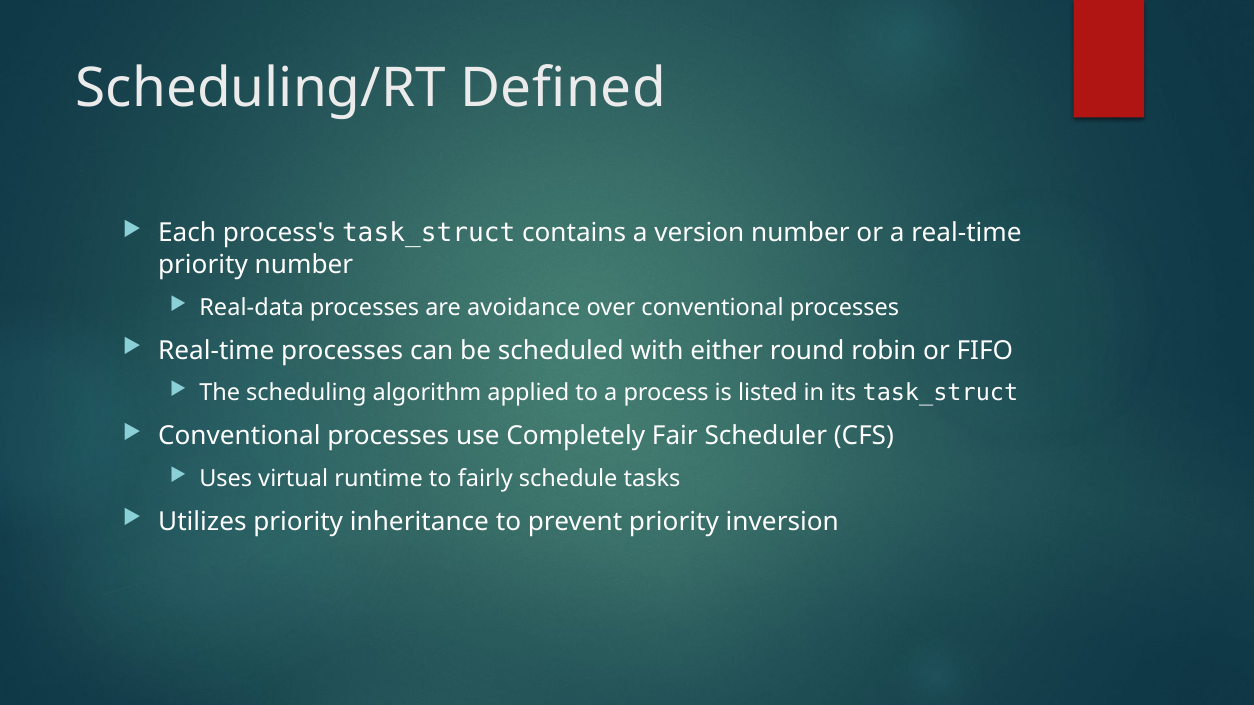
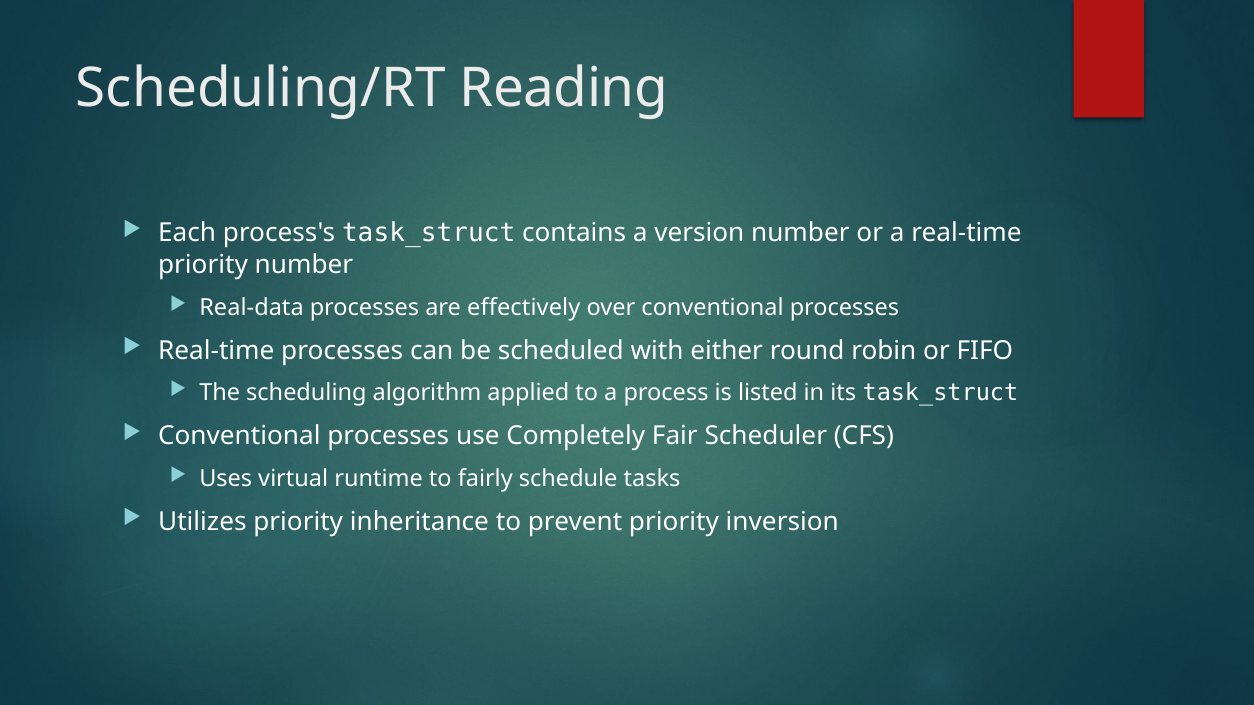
Defined: Defined -> Reading
avoidance: avoidance -> effectively
